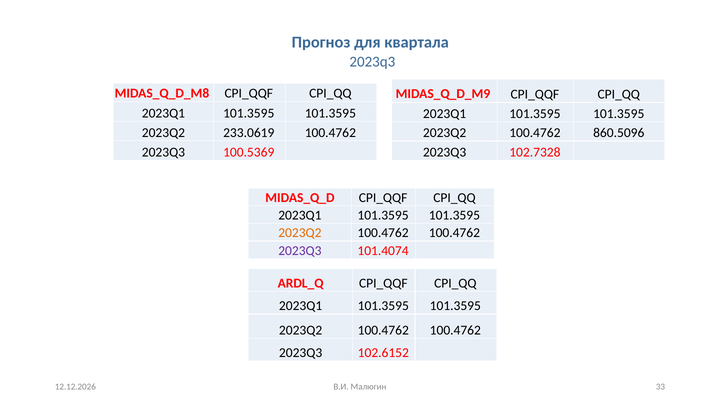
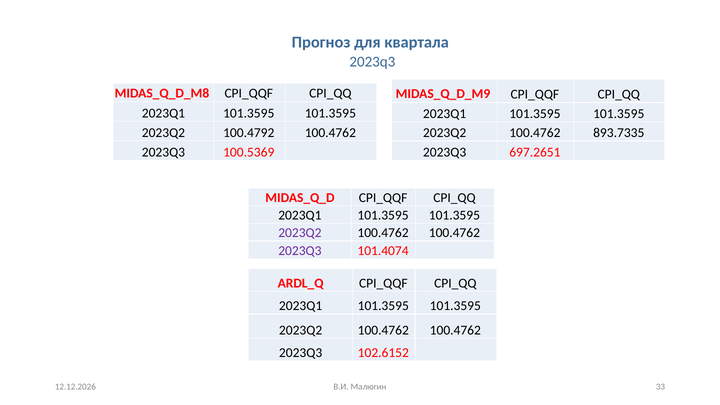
233.0619: 233.0619 -> 100.4792
860.5096: 860.5096 -> 893.7335
102.7328: 102.7328 -> 697.2651
2023Q2 at (300, 233) colour: orange -> purple
